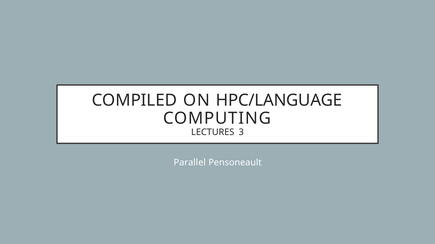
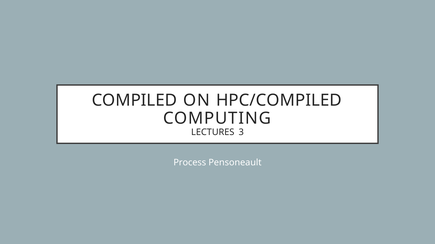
HPC/LANGUAGE: HPC/LANGUAGE -> HPC/COMPILED
Parallel: Parallel -> Process
